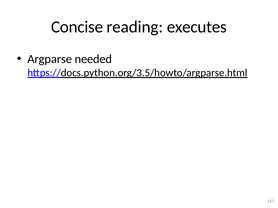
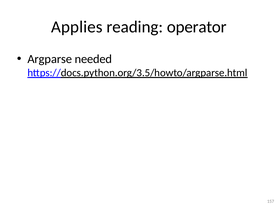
Concise: Concise -> Applies
executes: executes -> operator
